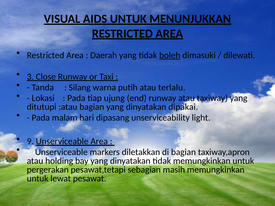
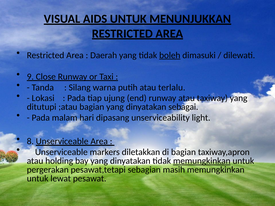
3: 3 -> 9
dipakai: dipakai -> sebagai
9: 9 -> 8
memungkinkan at (202, 161) underline: none -> present
